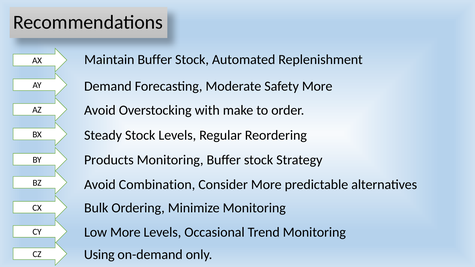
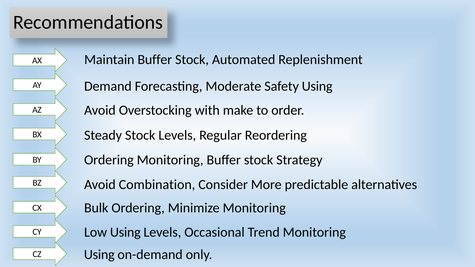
Safety More: More -> Using
Products at (109, 160): Products -> Ordering
Low More: More -> Using
